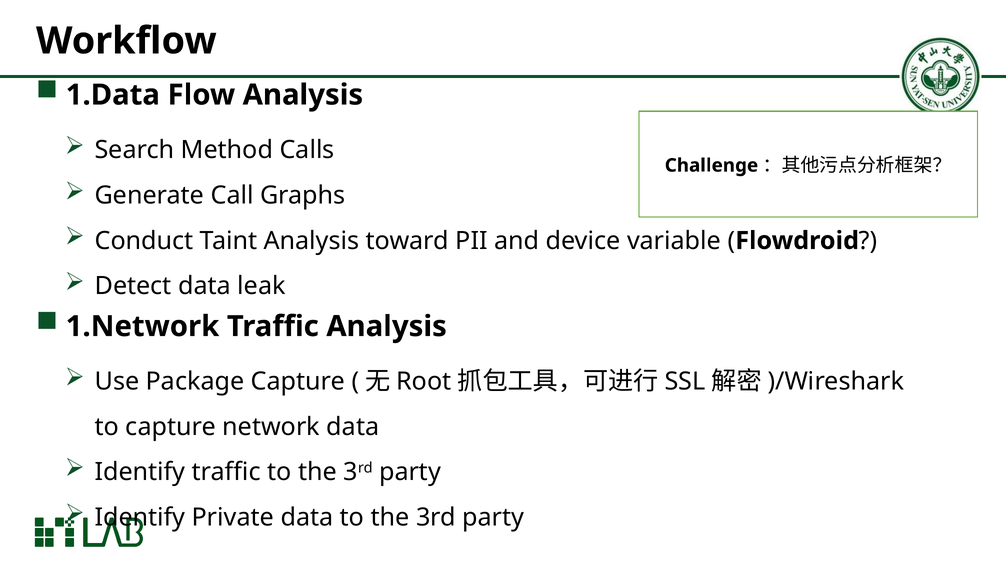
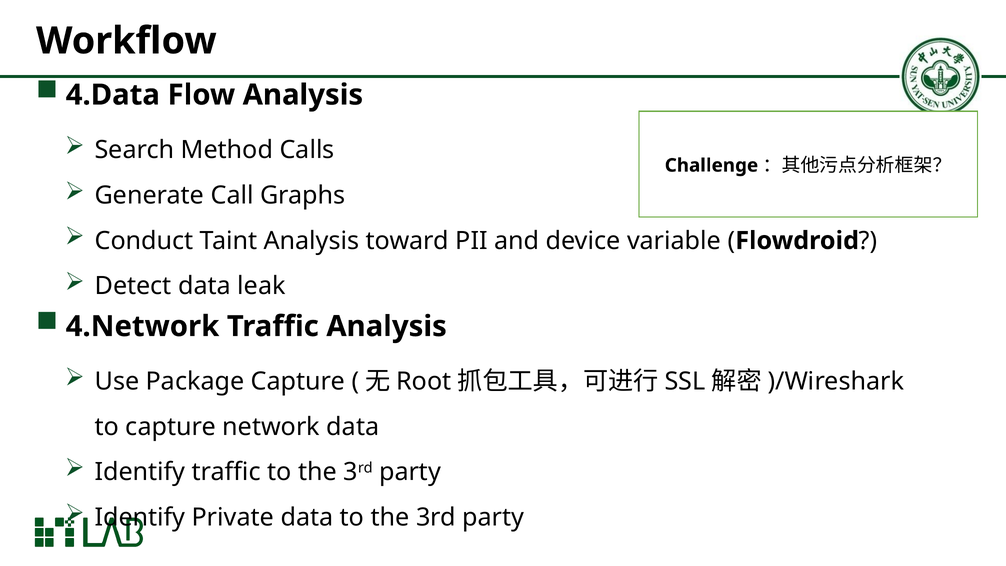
1.Data: 1.Data -> 4.Data
1.Network: 1.Network -> 4.Network
